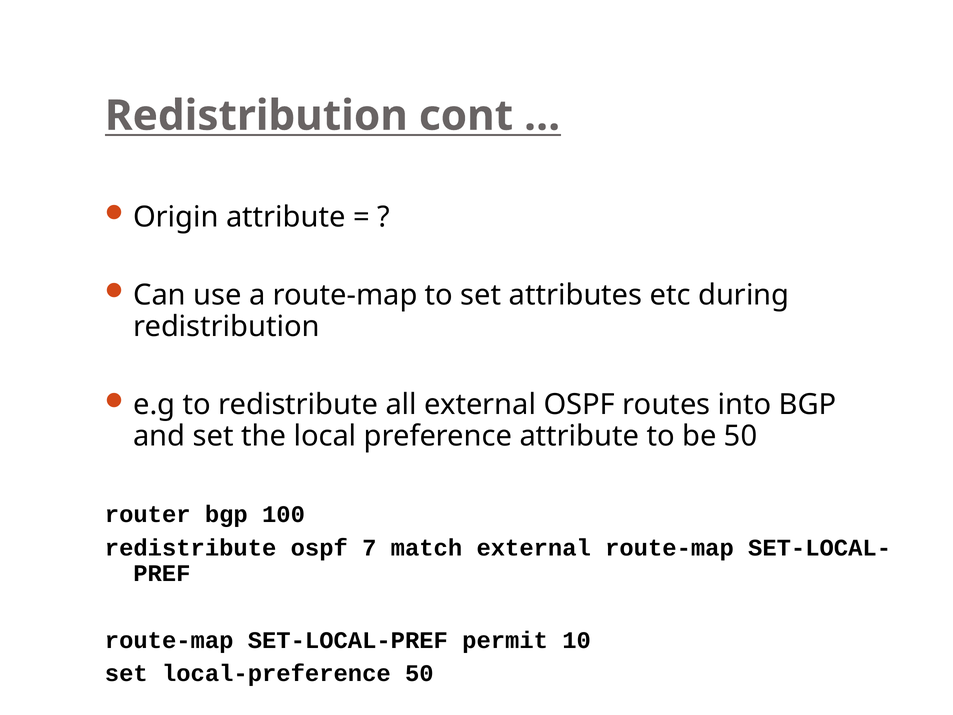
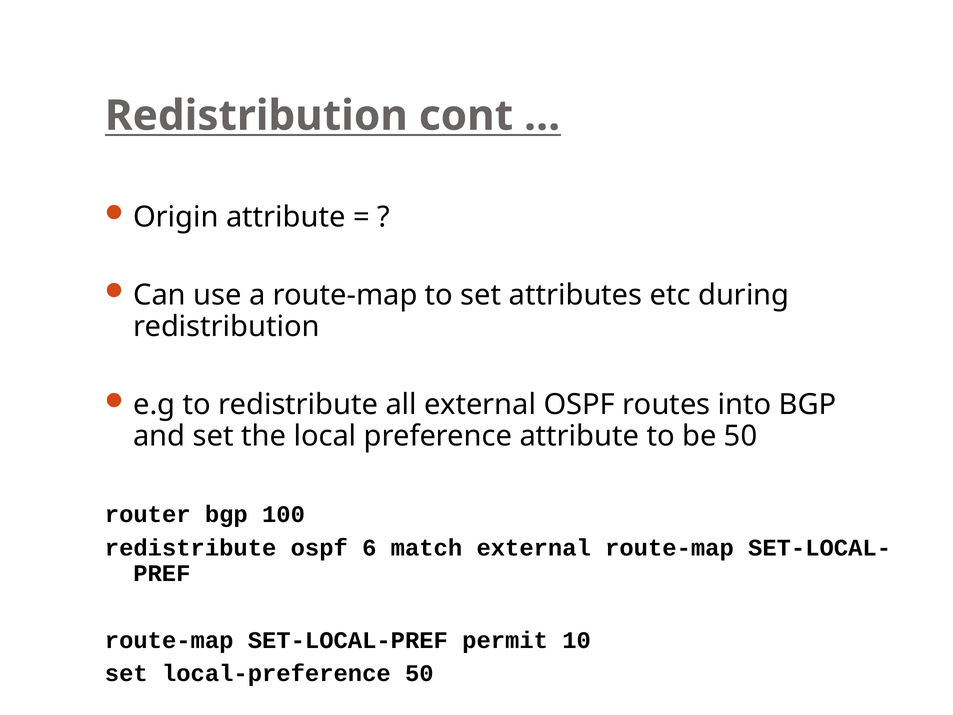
7: 7 -> 6
